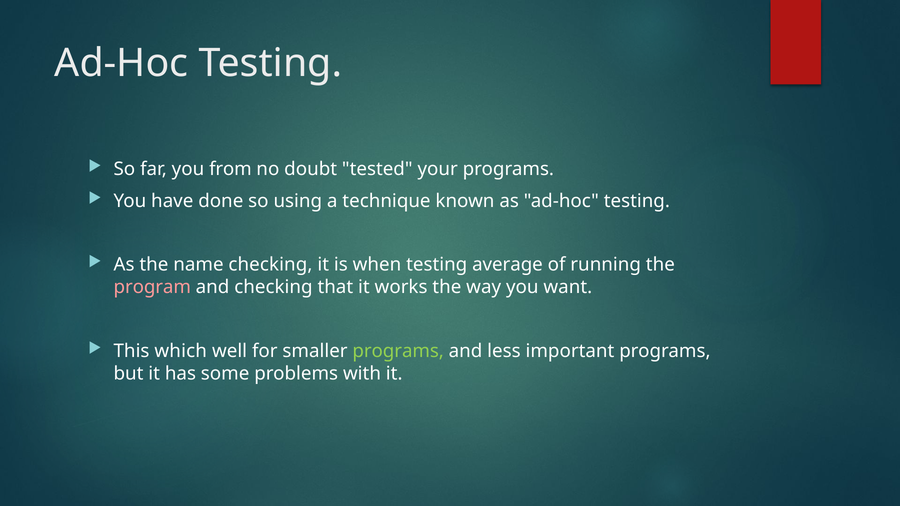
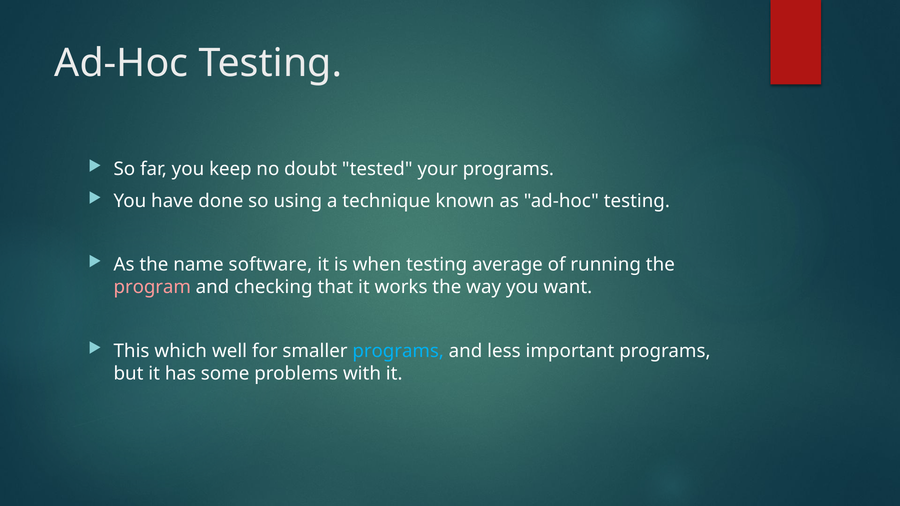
from: from -> keep
name checking: checking -> software
programs at (398, 351) colour: light green -> light blue
